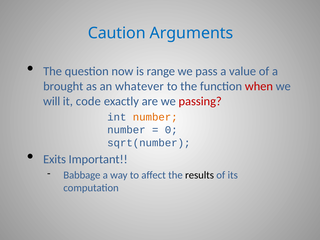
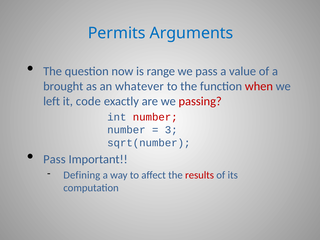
Caution: Caution -> Permits
will: will -> left
number at (155, 117) colour: orange -> red
0: 0 -> 3
Exits at (55, 159): Exits -> Pass
Babbage: Babbage -> Defining
results colour: black -> red
